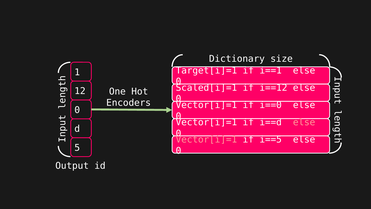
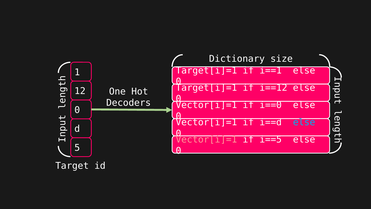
Scaled[i]=1 at (206, 88): Scaled[i]=1 -> Target[i]=1
Encoders: Encoders -> Decoders
else at (304, 122) colour: pink -> light blue
Output: Output -> Target
